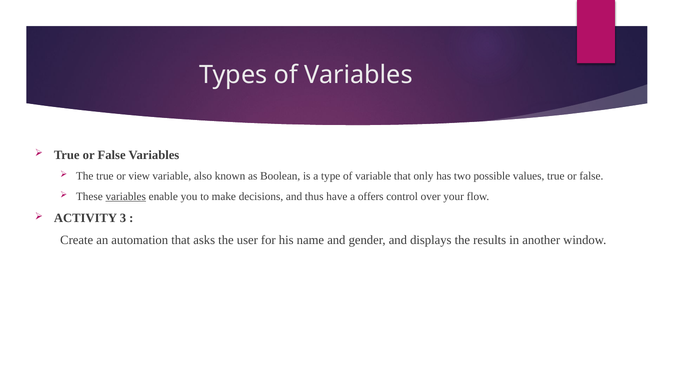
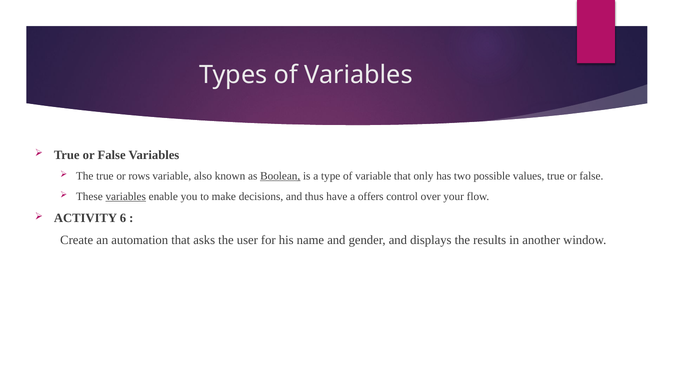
view: view -> rows
Boolean underline: none -> present
3: 3 -> 6
